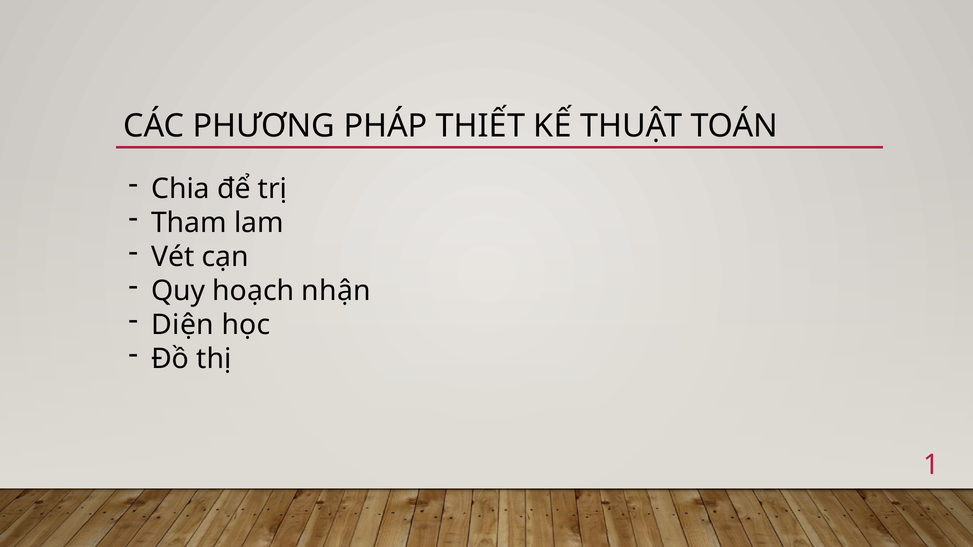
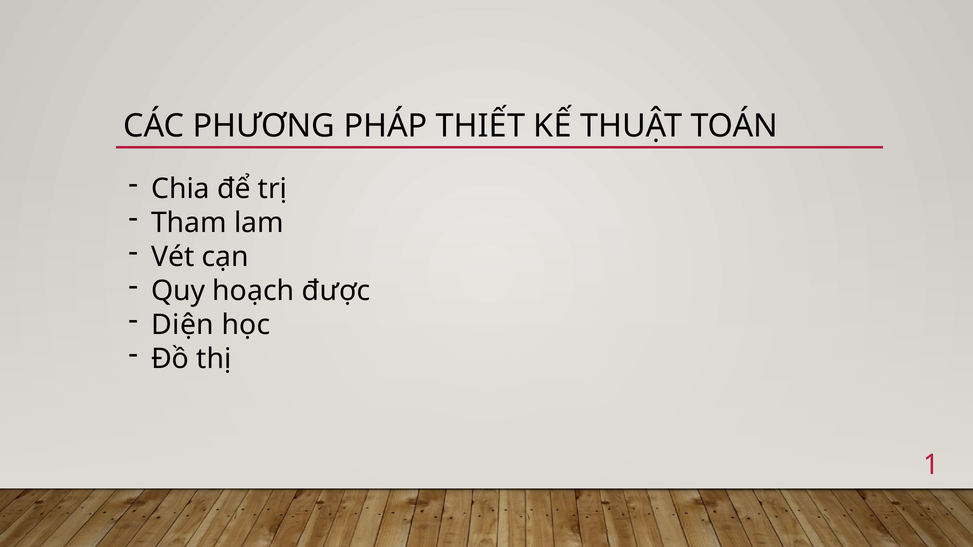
nhận: nhận -> được
